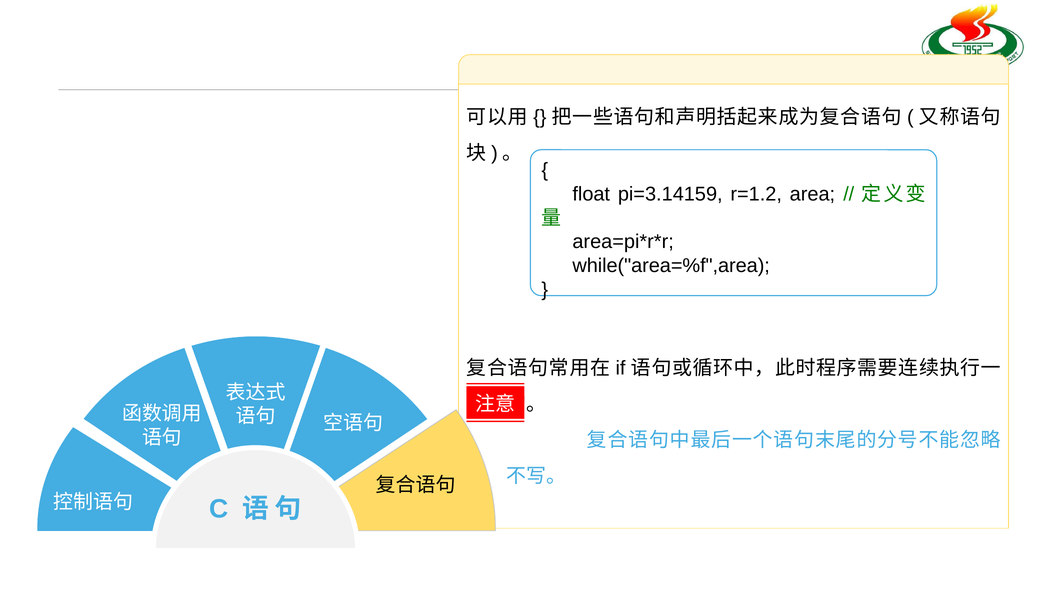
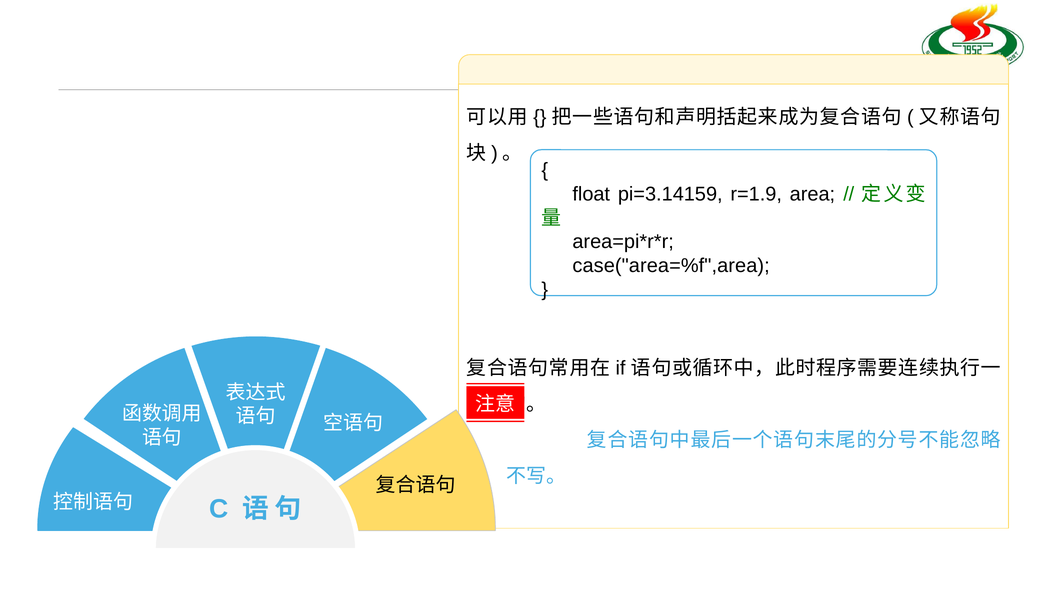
r=1.2: r=1.2 -> r=1.9
while("area=%f",area: while("area=%f",area -> case("area=%f",area
